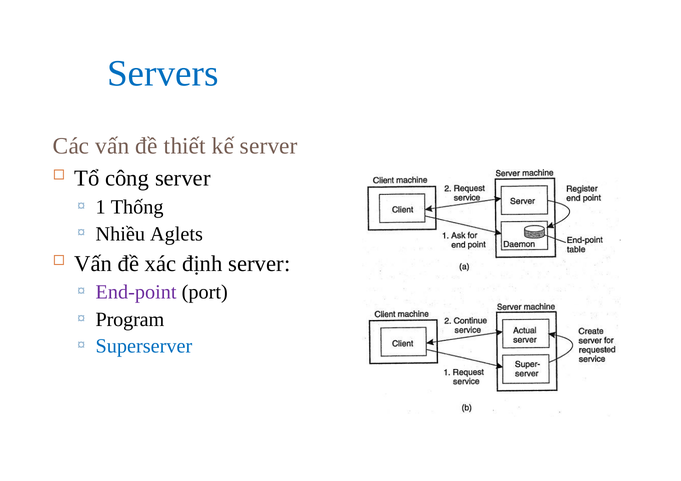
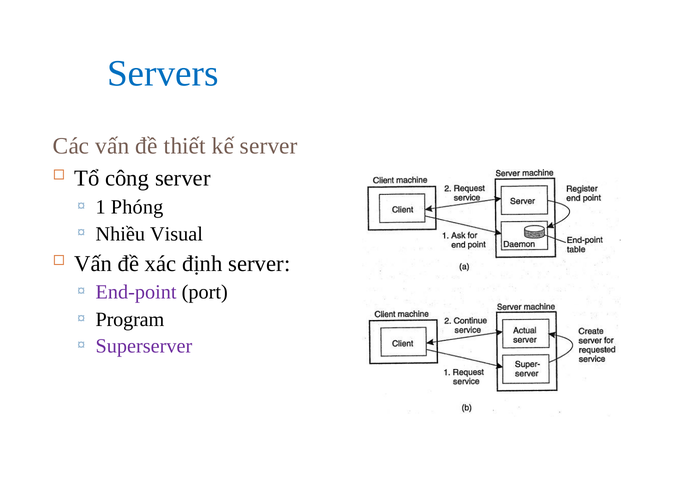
Thống: Thống -> Phóng
Aglets: Aglets -> Visual
Superserver colour: blue -> purple
